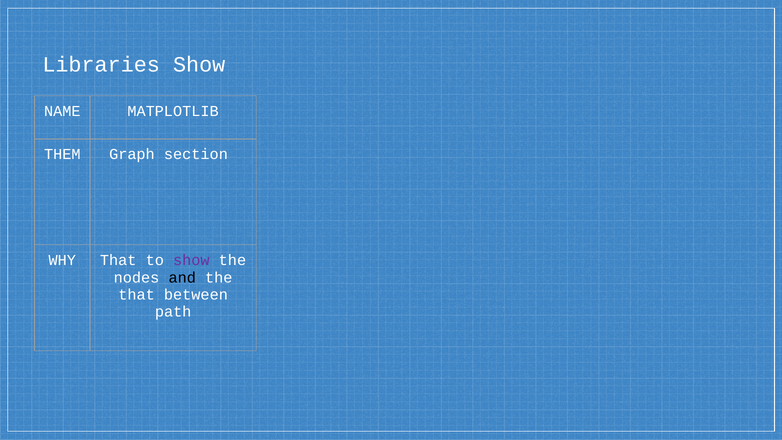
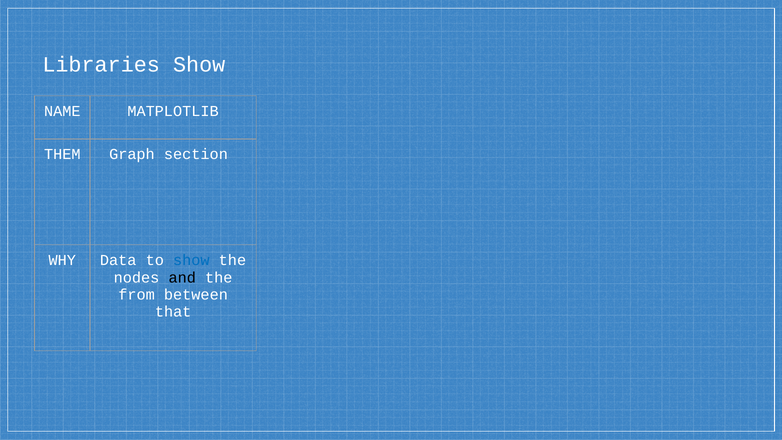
WHY That: That -> Data
show at (191, 260) colour: purple -> blue
that at (137, 295): that -> from
path: path -> that
